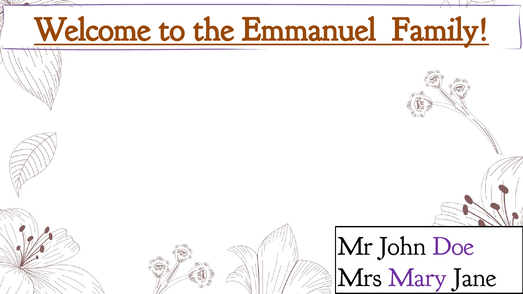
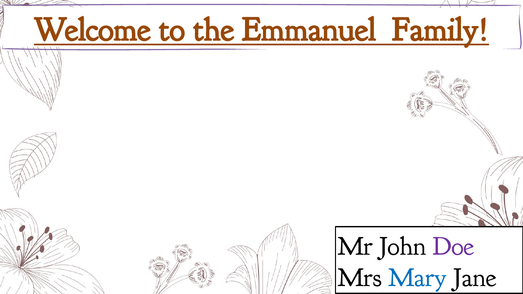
Mary colour: purple -> blue
